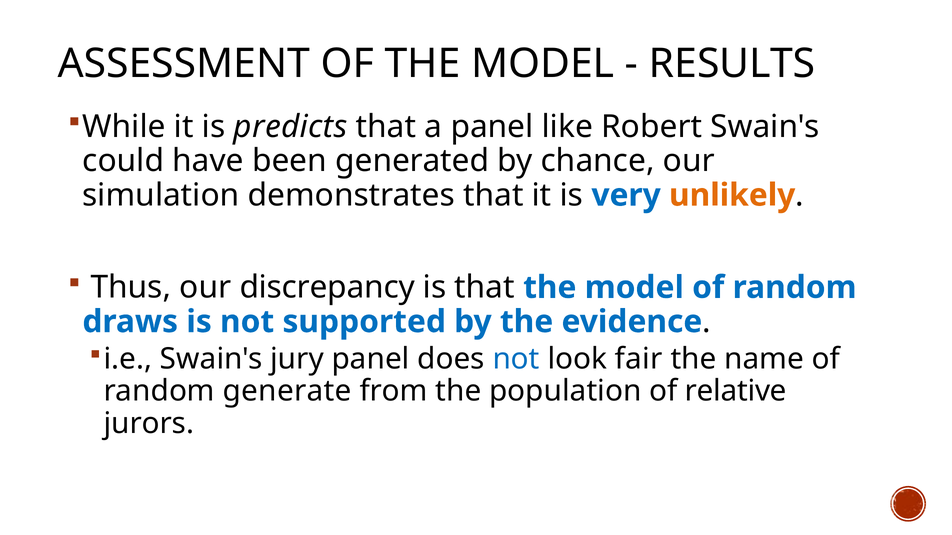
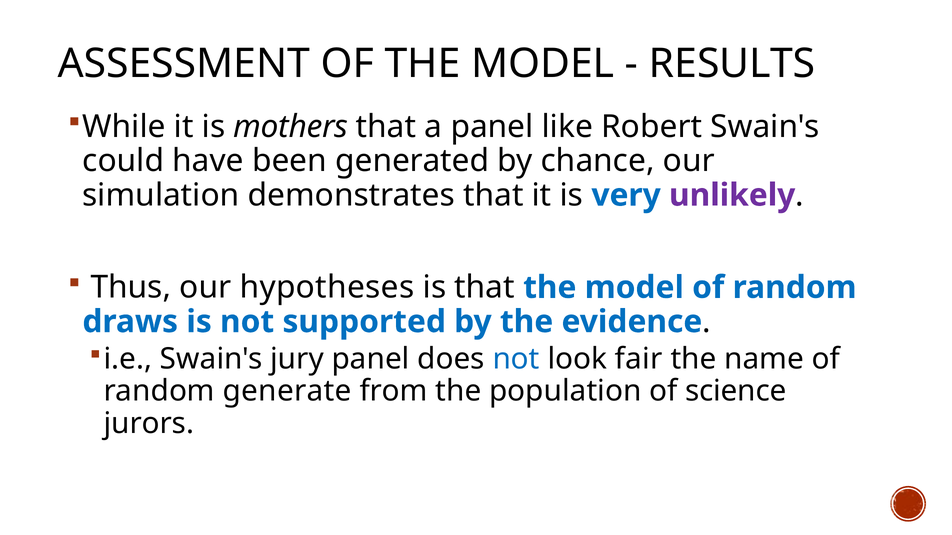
predicts: predicts -> mothers
unlikely colour: orange -> purple
discrepancy: discrepancy -> hypotheses
relative: relative -> science
